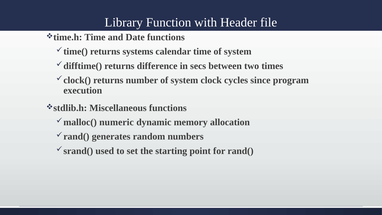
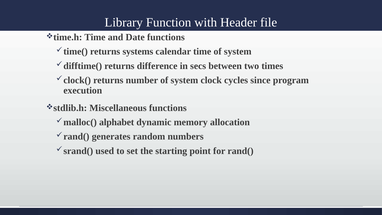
numeric: numeric -> alphabet
